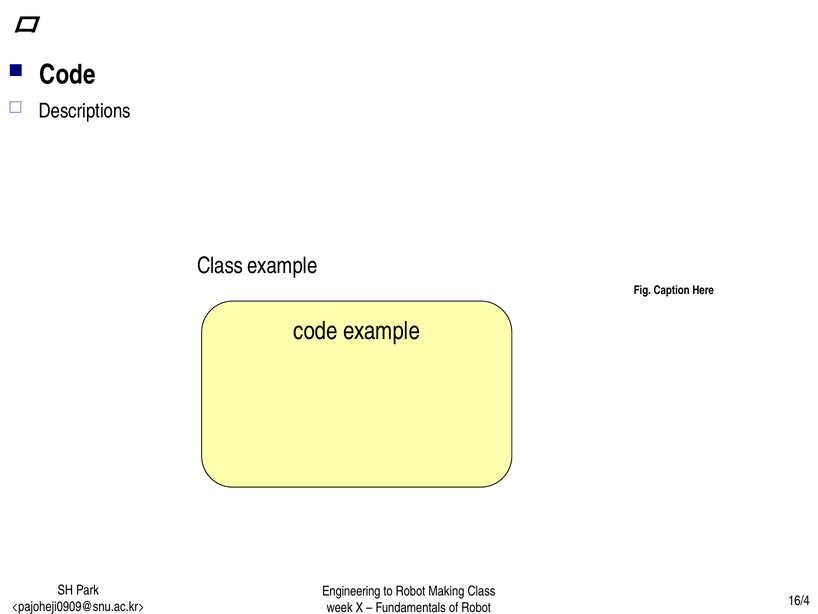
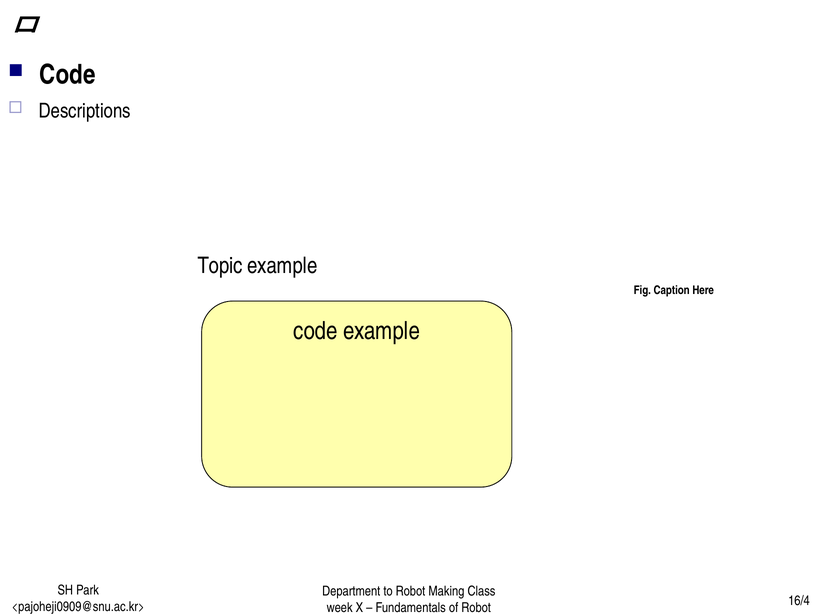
Class at (220, 266): Class -> Topic
Engineering: Engineering -> Department
